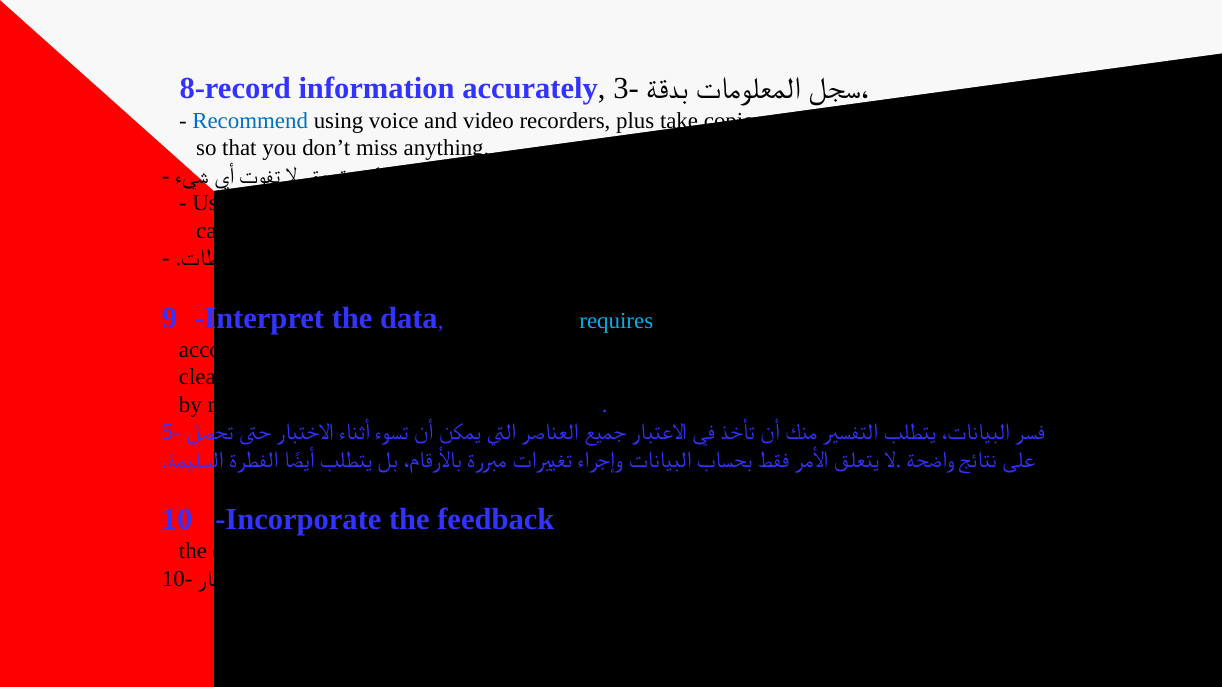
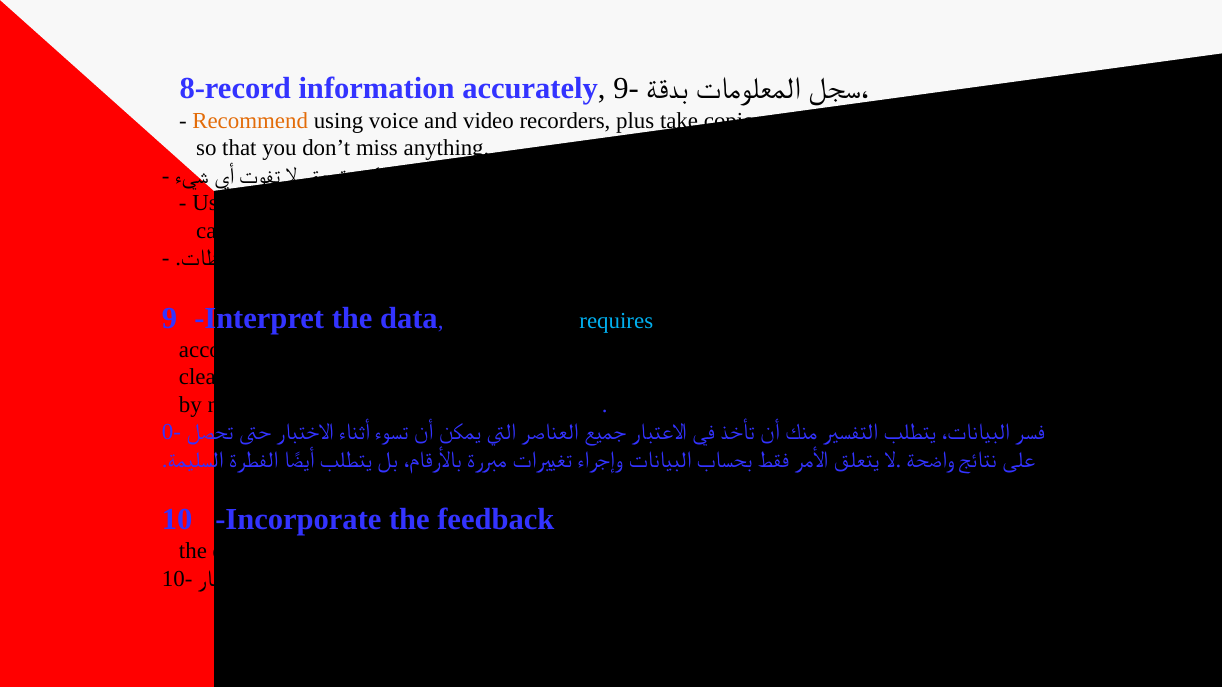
3-: 3- -> 9-
Recommend colour: blue -> orange
5-: 5- -> 0-
